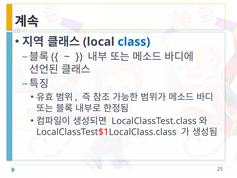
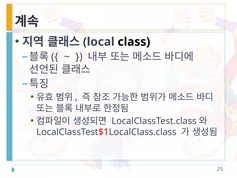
class colour: blue -> black
